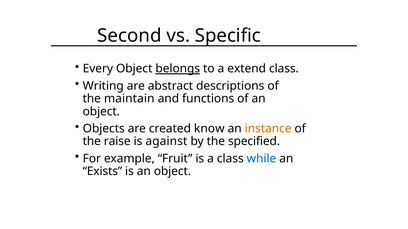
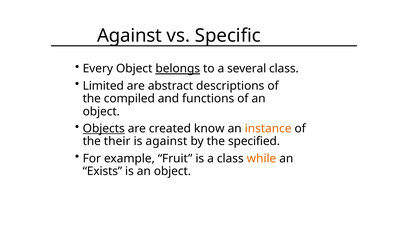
Second at (129, 36): Second -> Against
extend: extend -> several
Writing: Writing -> Limited
maintain: maintain -> compiled
Objects underline: none -> present
raise: raise -> their
while colour: blue -> orange
